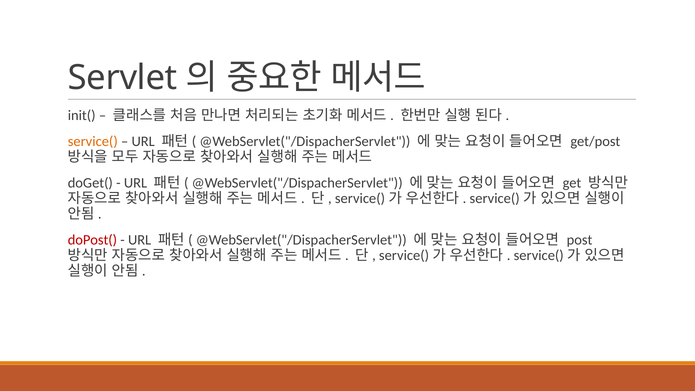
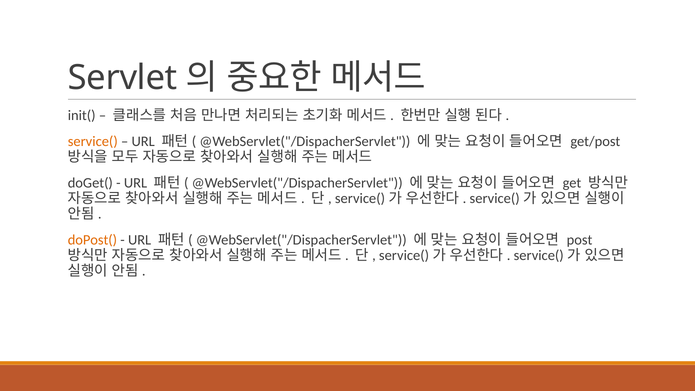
doPost( colour: red -> orange
